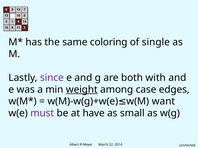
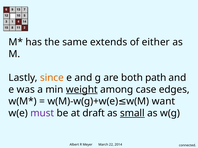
coloring: coloring -> extends
single: single -> either
since colour: purple -> orange
with: with -> path
have: have -> draft
small underline: none -> present
